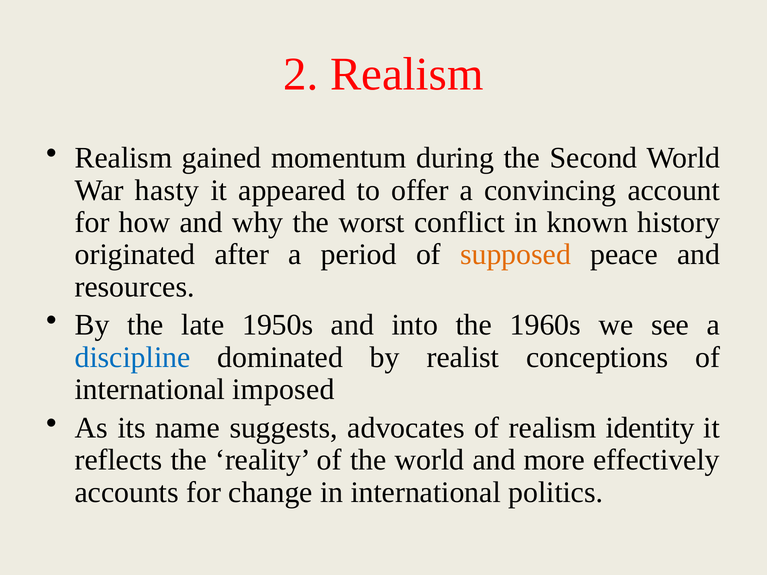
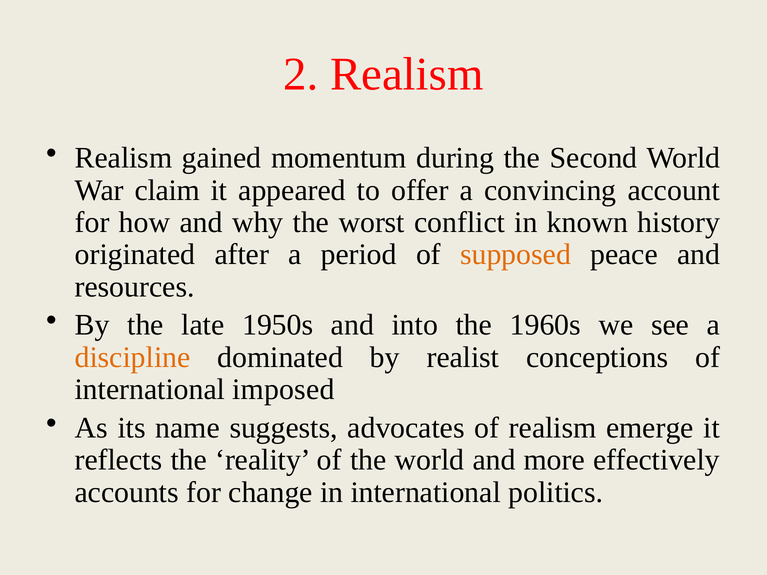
hasty: hasty -> claim
discipline colour: blue -> orange
identity: identity -> emerge
